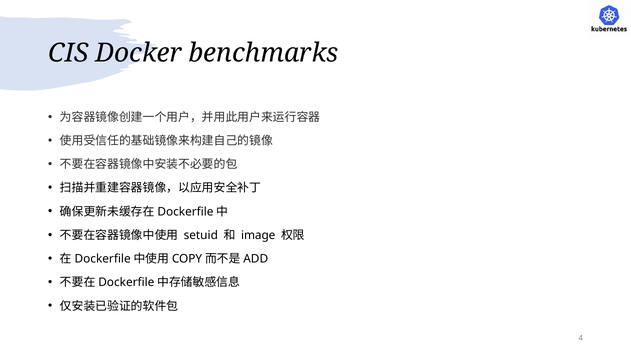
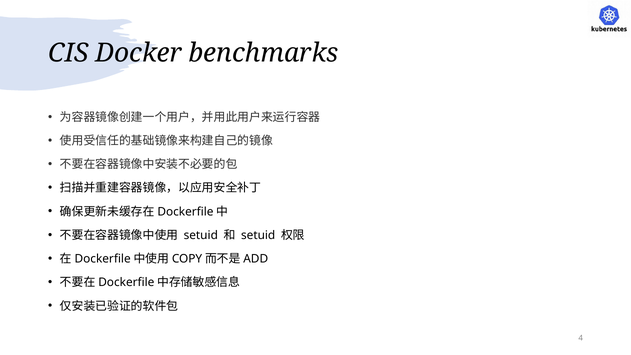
image at (258, 235): image -> setuid
